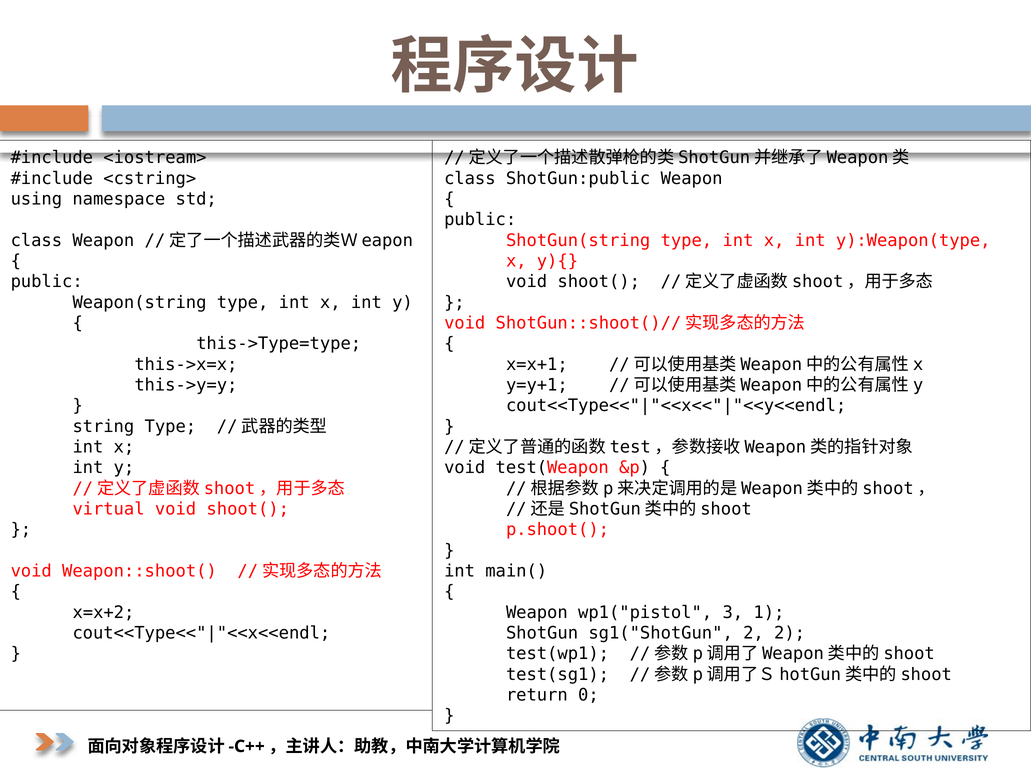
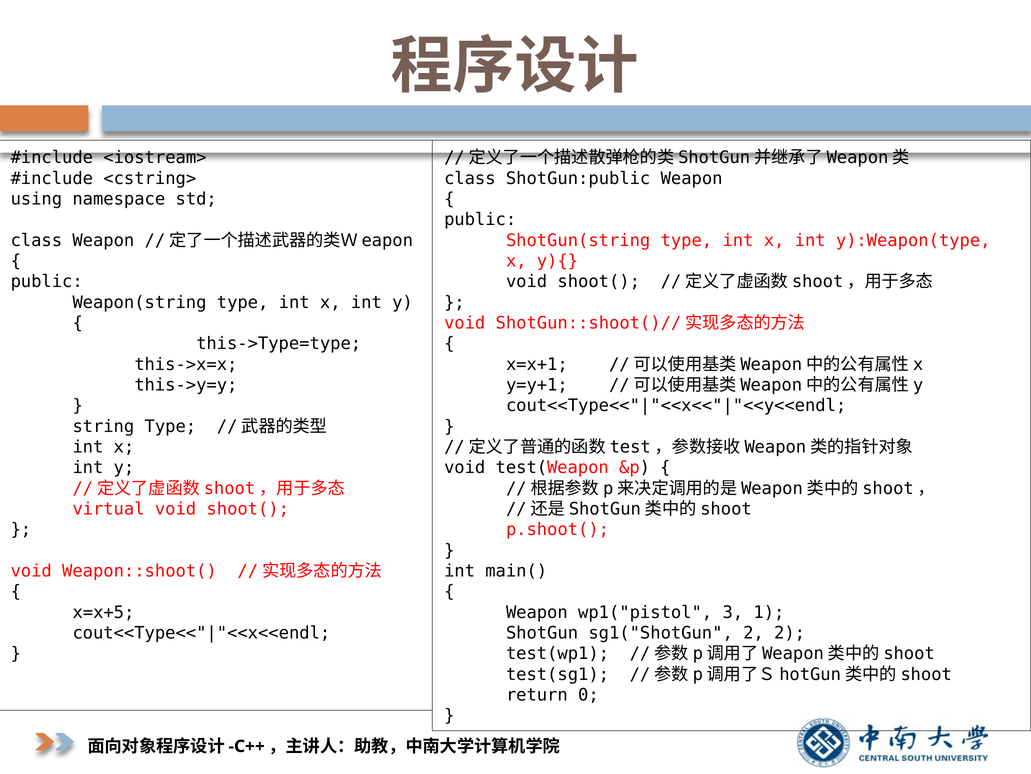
x=x+2: x=x+2 -> x=x+5
